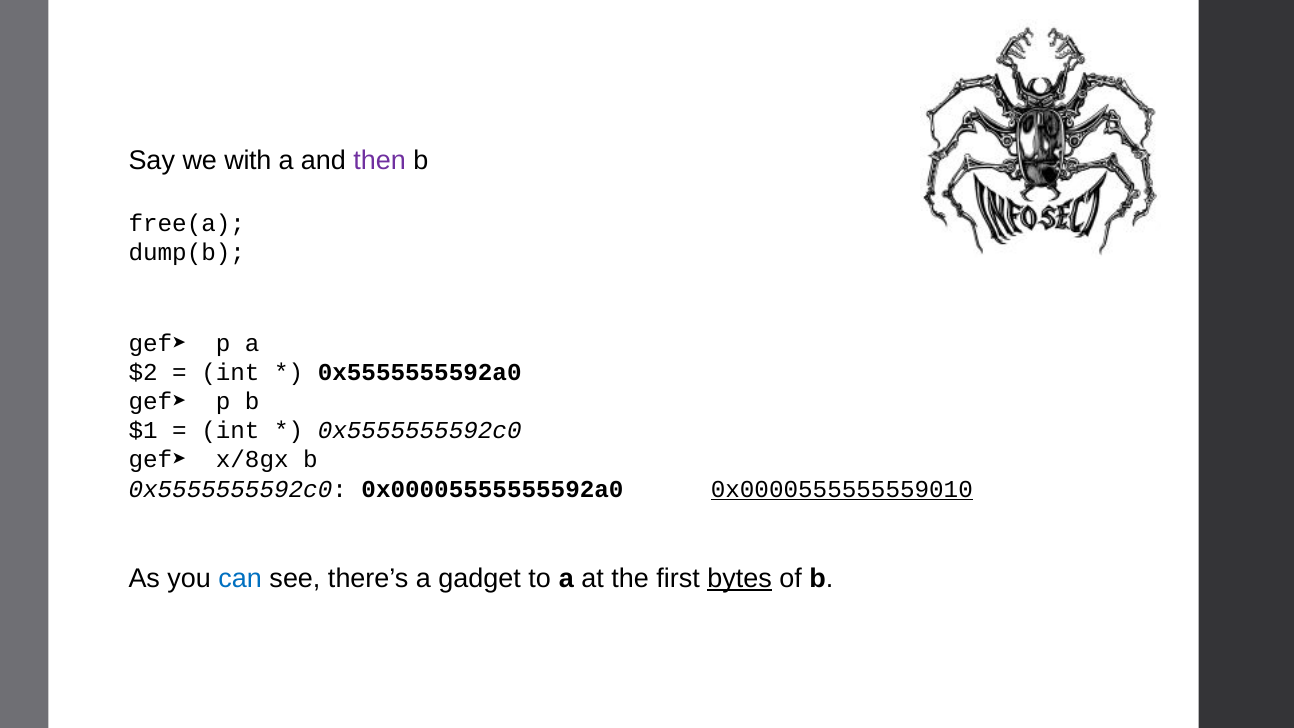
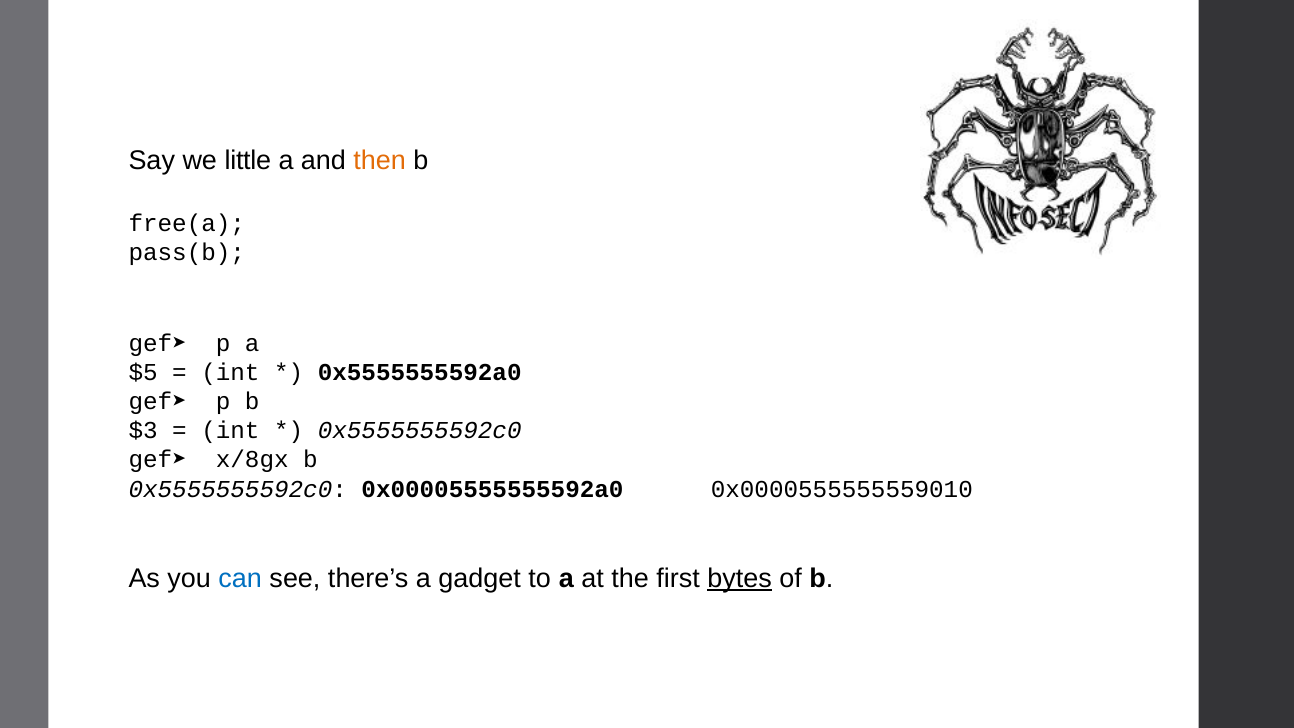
with: with -> little
then colour: purple -> orange
dump(b: dump(b -> pass(b
$2: $2 -> $5
$1: $1 -> $3
0x0000555555559010 underline: present -> none
